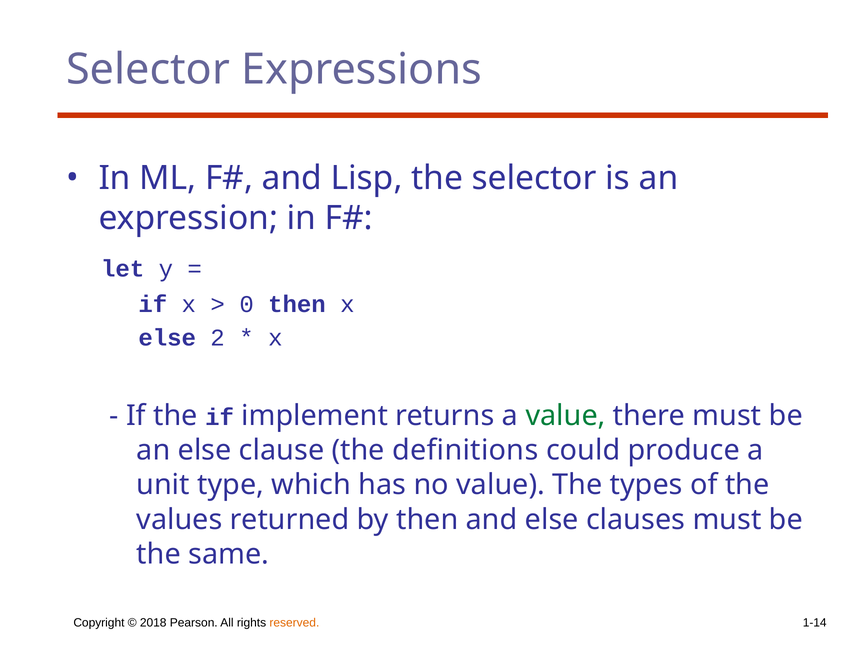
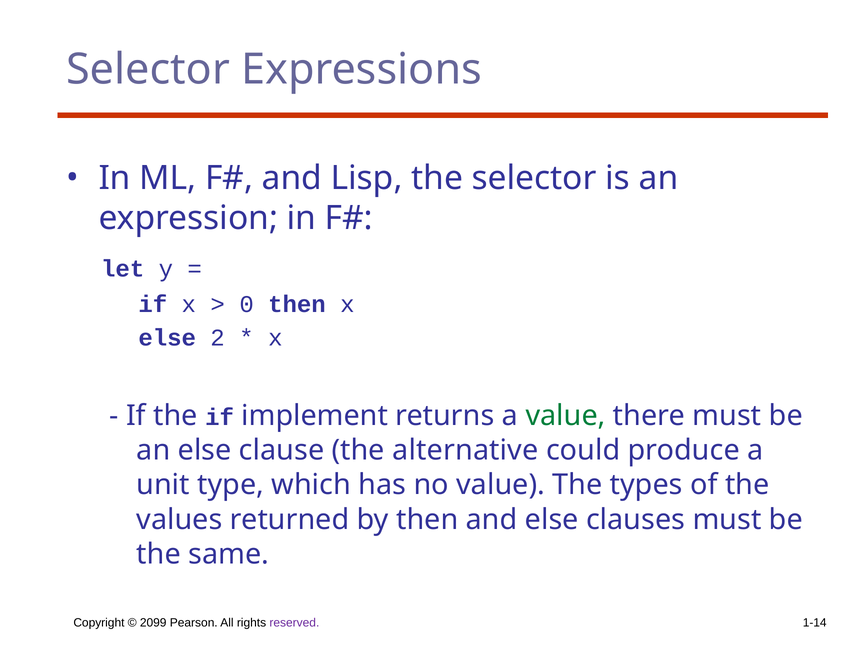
definitions: definitions -> alternative
2018: 2018 -> 2099
reserved colour: orange -> purple
